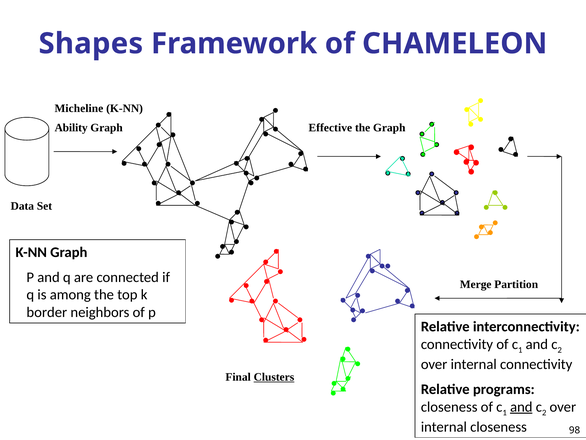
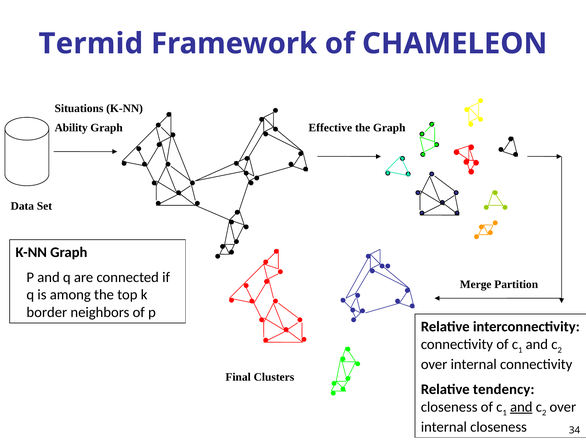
Shapes: Shapes -> Termid
Micheline: Micheline -> Situations
Clusters underline: present -> none
programs: programs -> tendency
98: 98 -> 34
